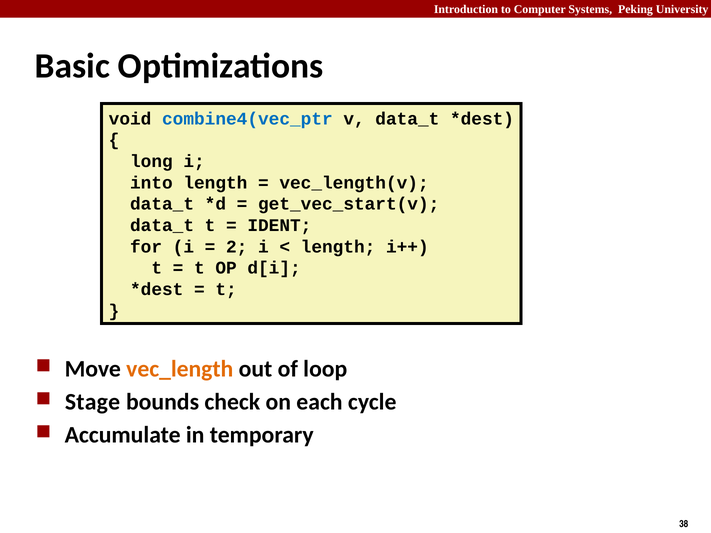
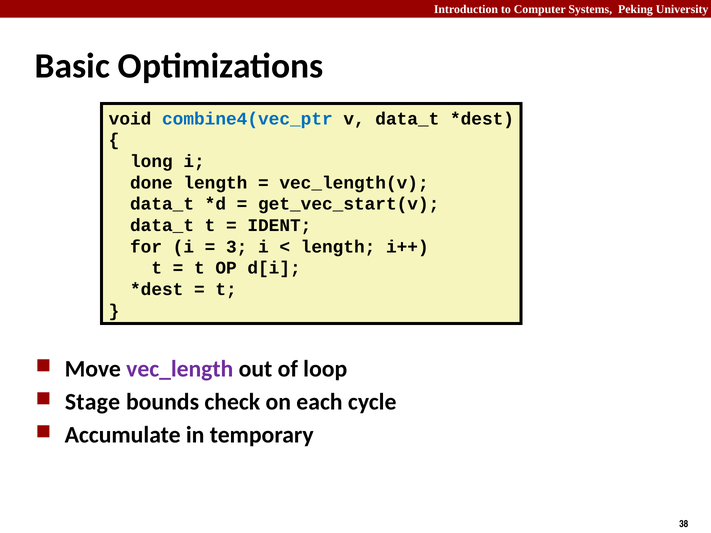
into: into -> done
2: 2 -> 3
vec_length colour: orange -> purple
